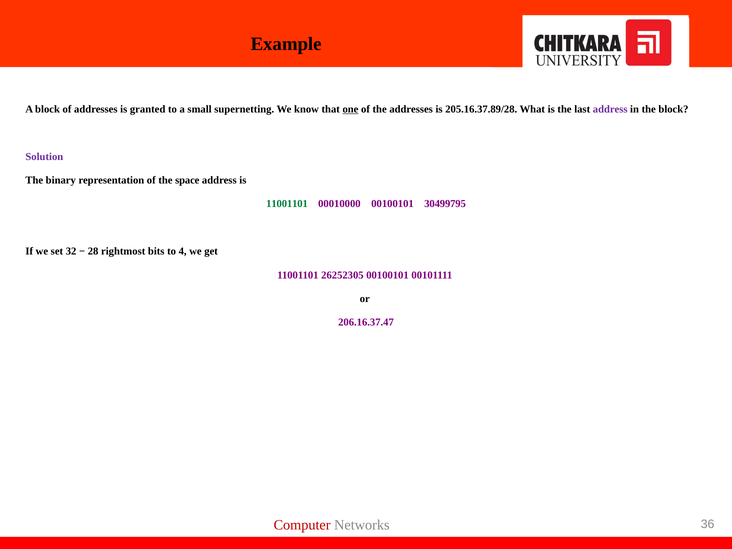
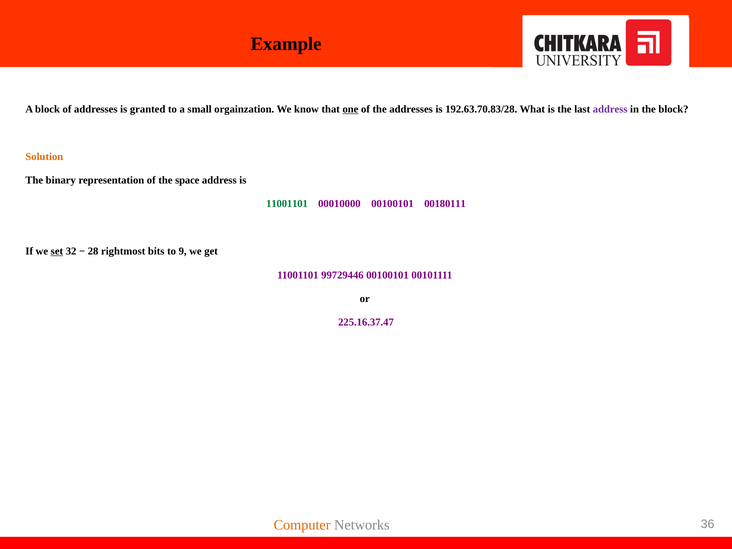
supernetting: supernetting -> orgainzation
205.16.37.89/28: 205.16.37.89/28 -> 192.63.70.83/28
Solution colour: purple -> orange
30499795: 30499795 -> 00180111
set underline: none -> present
4: 4 -> 9
26252305: 26252305 -> 99729446
206.16.37.47: 206.16.37.47 -> 225.16.37.47
Computer colour: red -> orange
